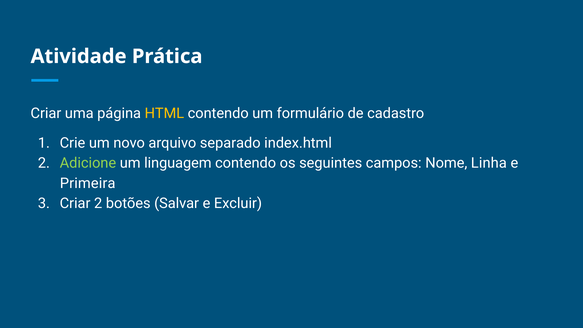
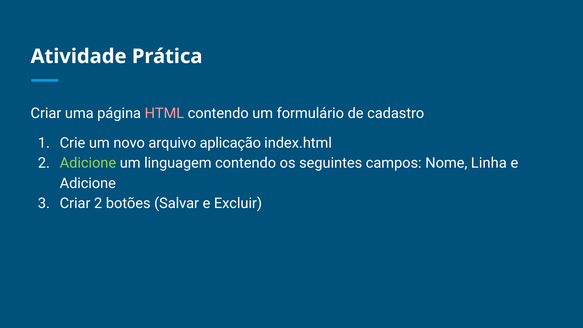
HTML colour: yellow -> pink
separado: separado -> aplicação
Primeira at (88, 183): Primeira -> Adicione
